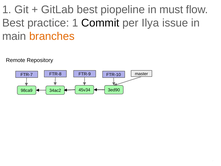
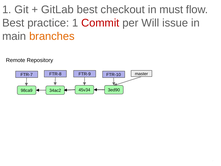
piopeline: piopeline -> checkout
Commit colour: black -> red
Ilya: Ilya -> Will
